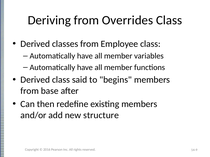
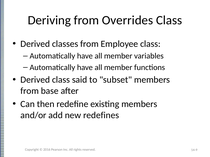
begins: begins -> subset
structure: structure -> redefines
